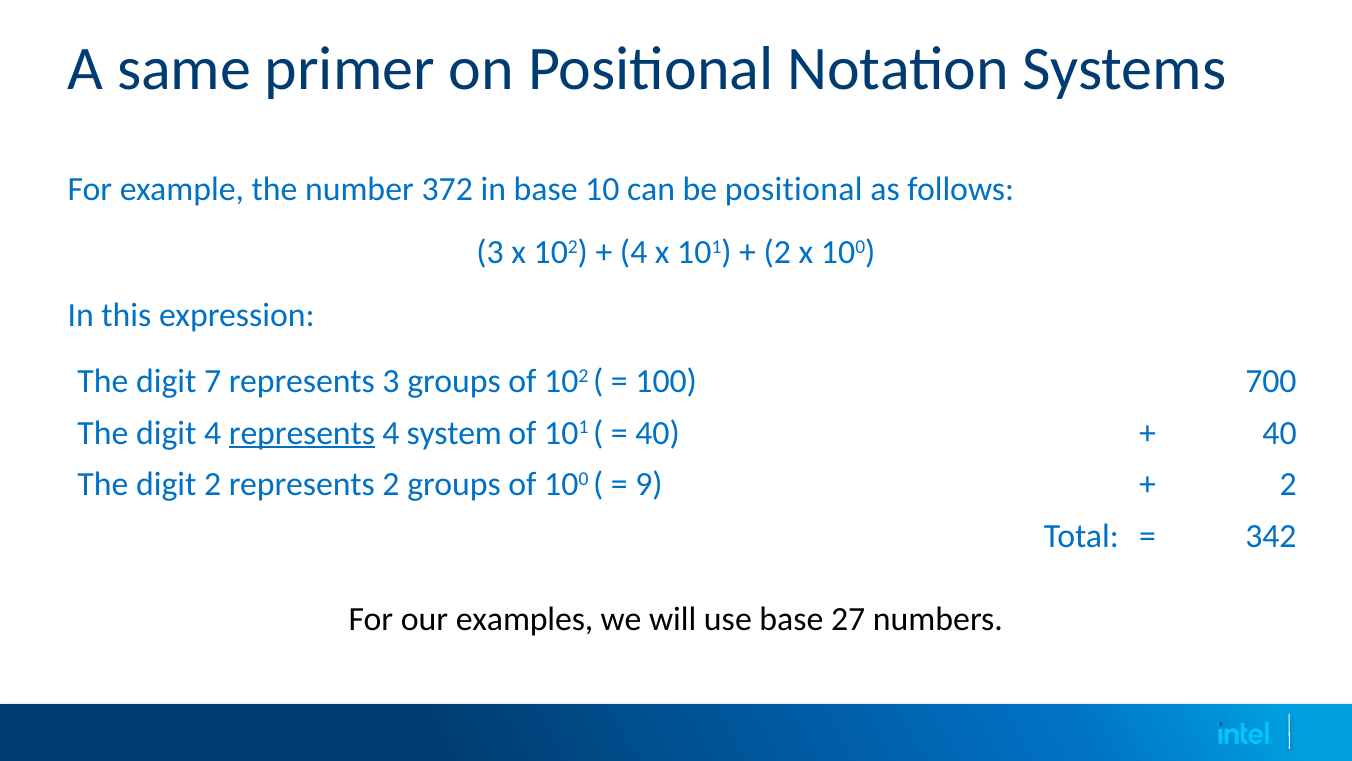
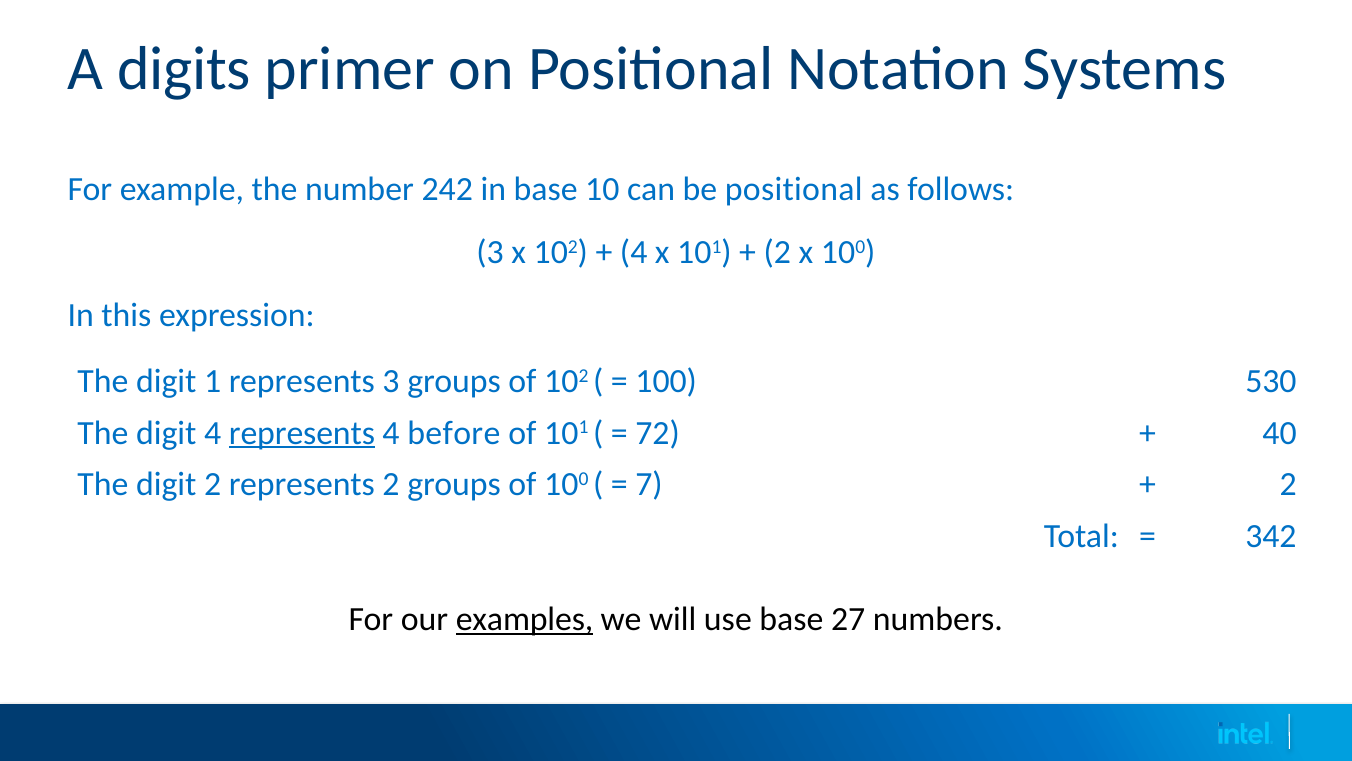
same: same -> digits
372: 372 -> 242
7: 7 -> 1
700: 700 -> 530
system: system -> before
40 at (658, 433): 40 -> 72
9: 9 -> 7
examples underline: none -> present
